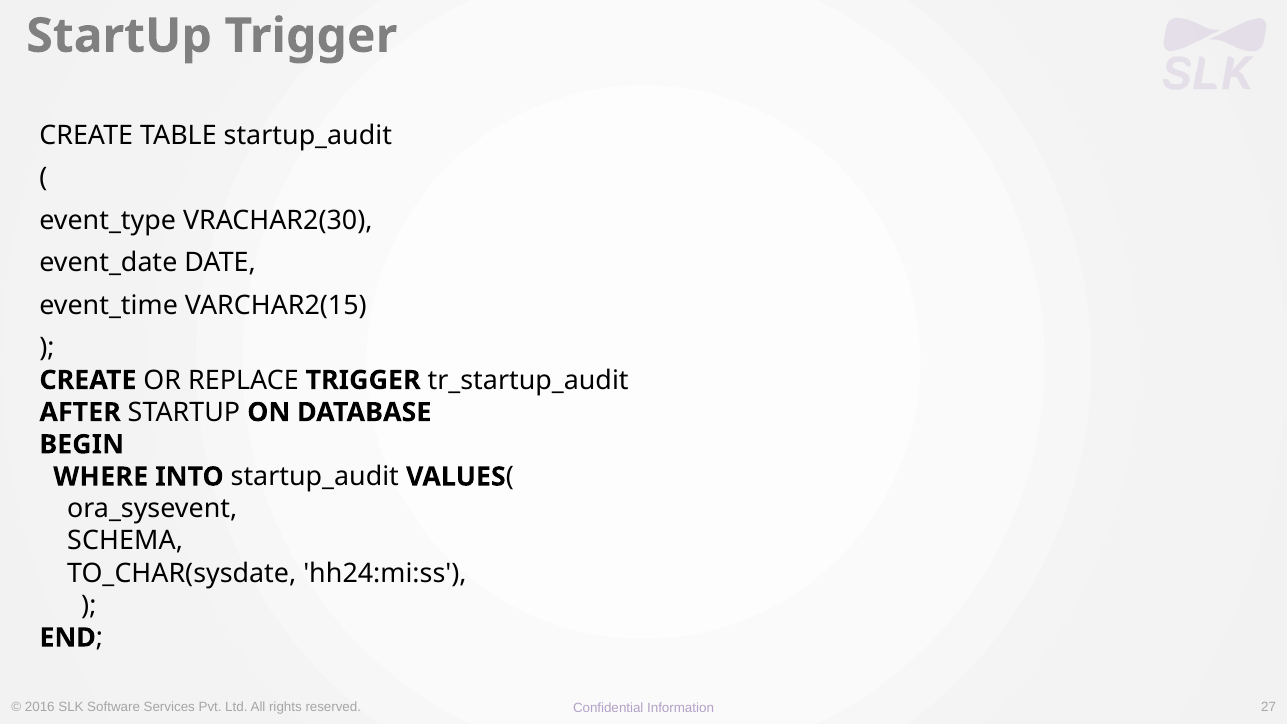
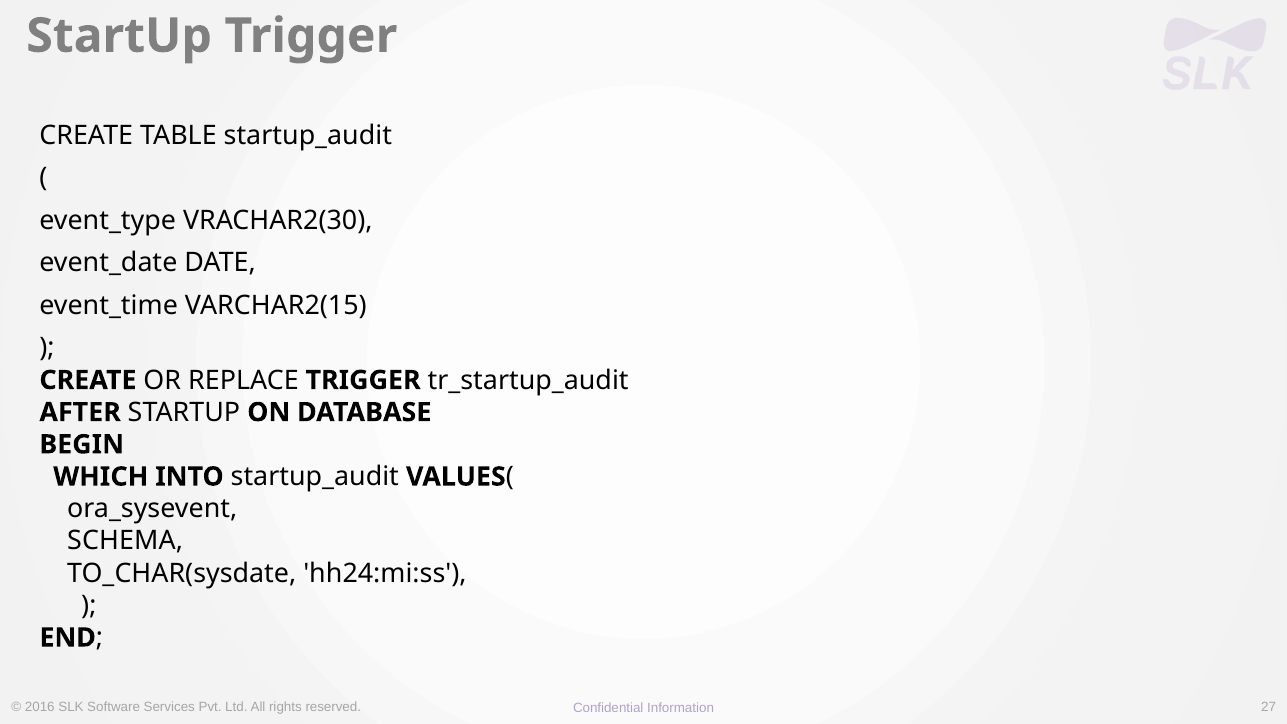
WHERE: WHERE -> WHICH
